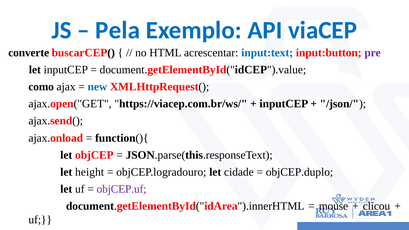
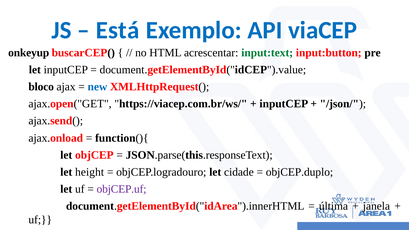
Pela: Pela -> Está
converte: converte -> onkeyup
input:text colour: blue -> green
pre colour: purple -> black
como: como -> bloco
mouse: mouse -> última
clicou: clicou -> janela
